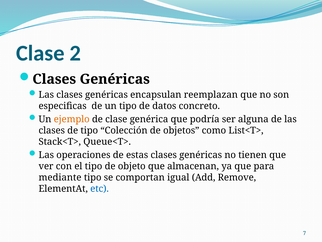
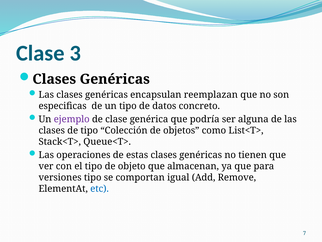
2: 2 -> 3
ejemplo colour: orange -> purple
mediante: mediante -> versiones
